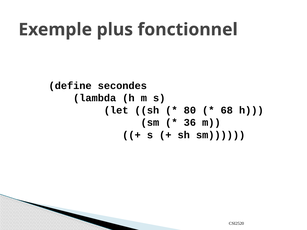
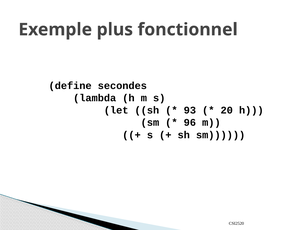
80: 80 -> 93
68: 68 -> 20
36: 36 -> 96
